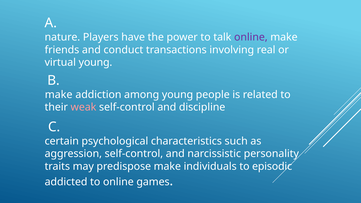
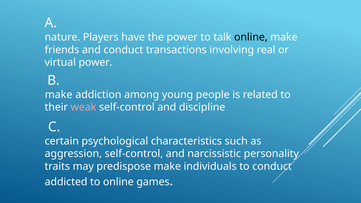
online at (251, 37) colour: purple -> black
virtual young: young -> power
to episodic: episodic -> conduct
